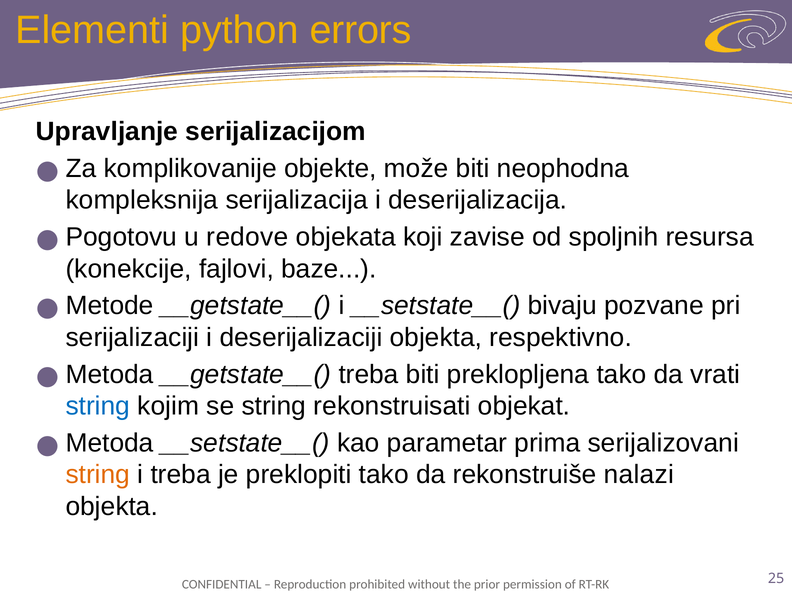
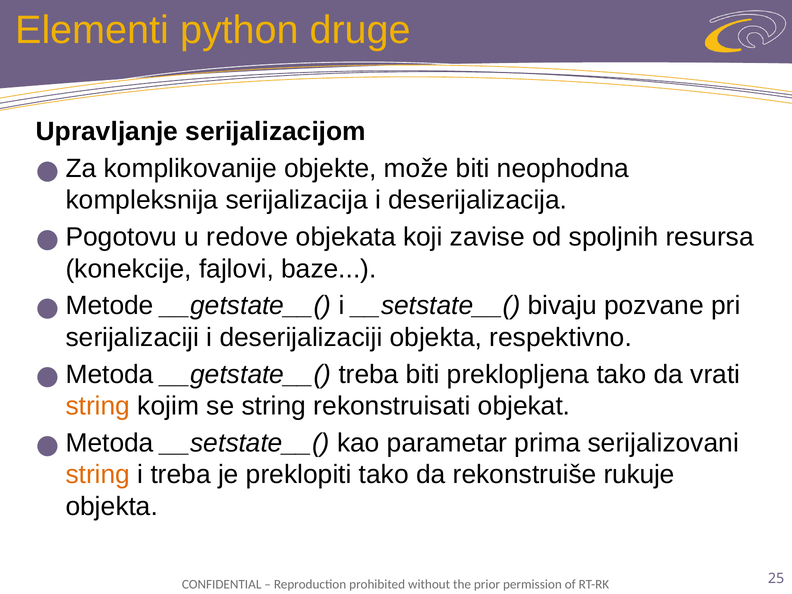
errors: errors -> druge
string at (98, 406) colour: blue -> orange
nalazi: nalazi -> rukuje
